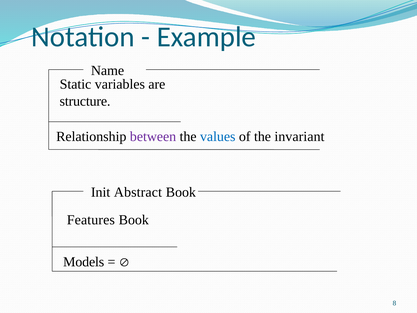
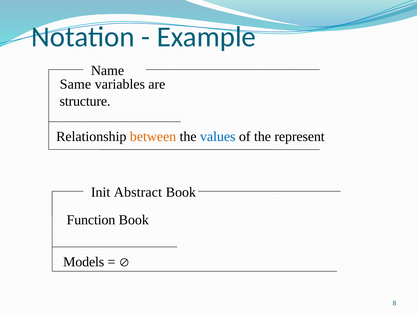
Static: Static -> Same
between colour: purple -> orange
invariant: invariant -> represent
Features: Features -> Function
